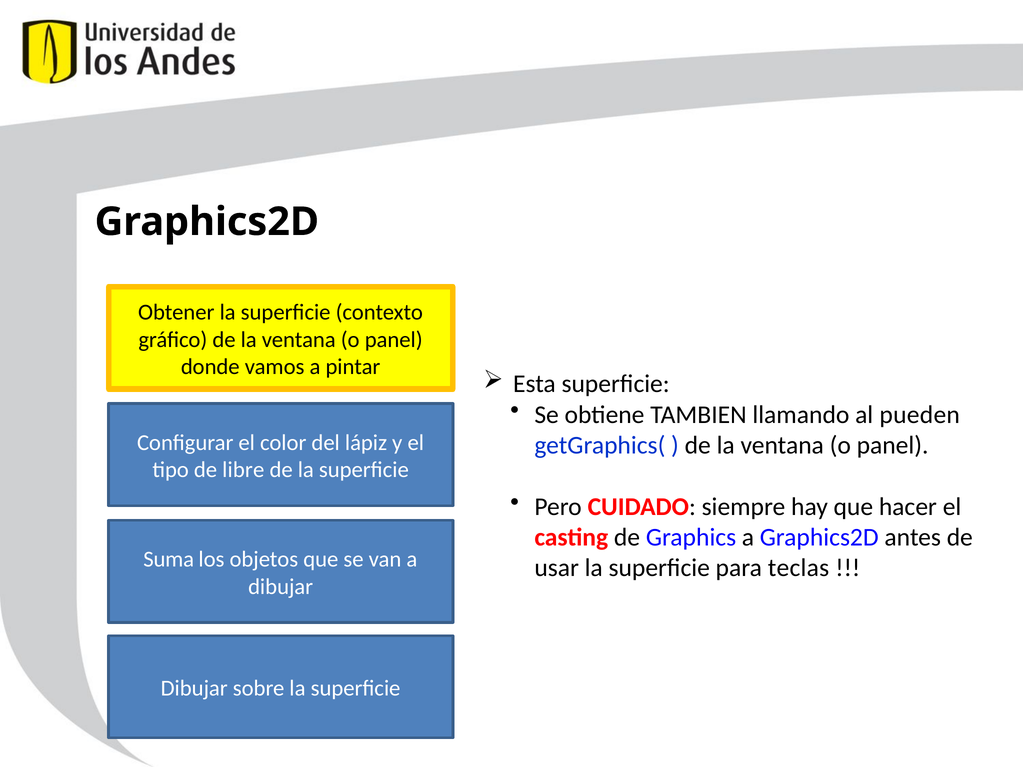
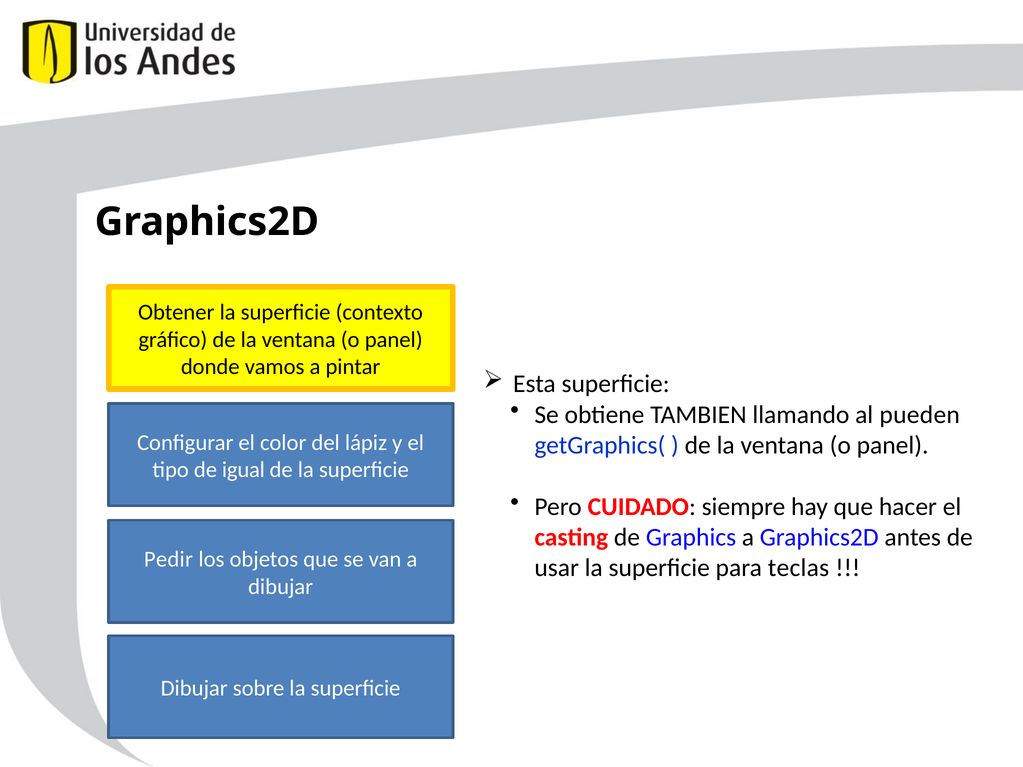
libre: libre -> igual
Suma: Suma -> Pedir
